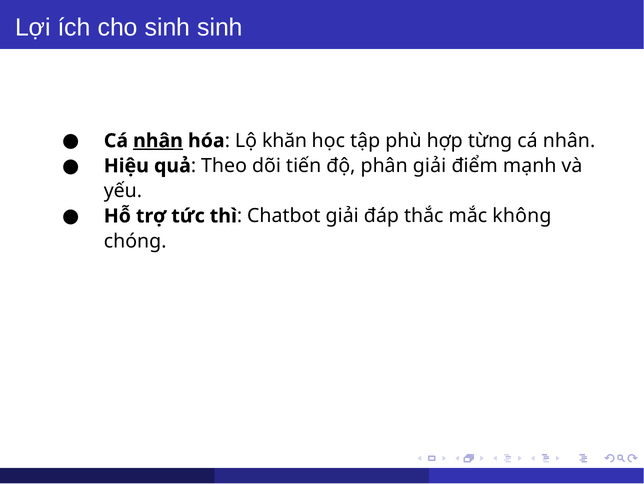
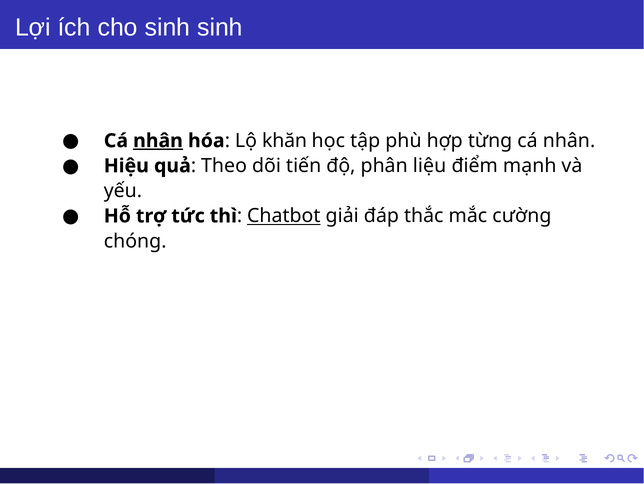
phân giải: giải -> liệu
Chatbot underline: none -> present
không: không -> cường
